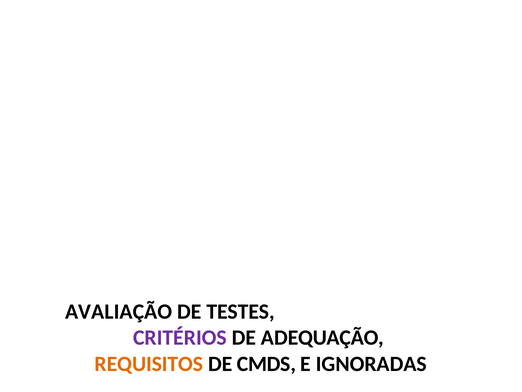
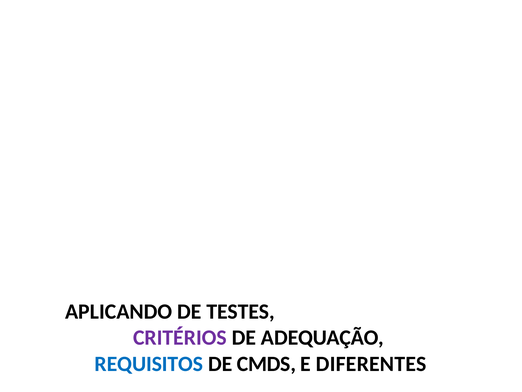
AVALIAÇÃO: AVALIAÇÃO -> APLICANDO
REQUISITOS colour: orange -> blue
IGNORADAS: IGNORADAS -> DIFERENTES
